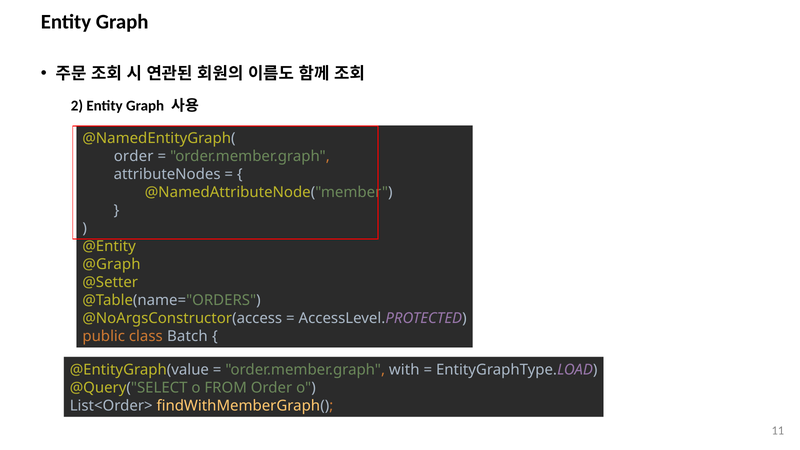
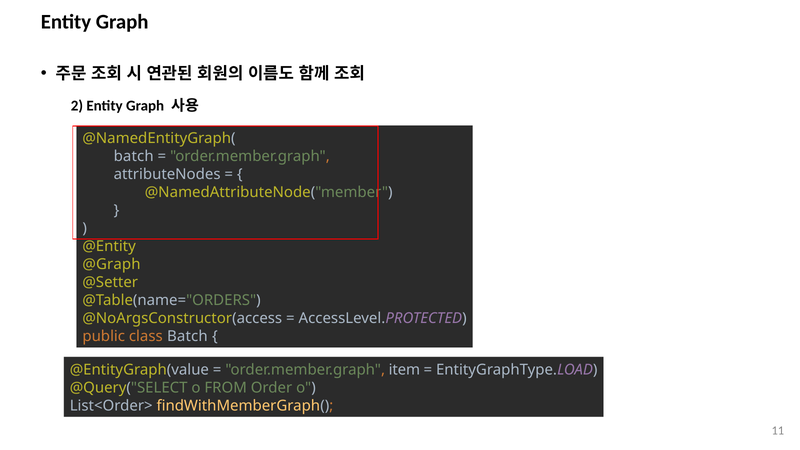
order at (134, 156): order -> batch
with: with -> item
